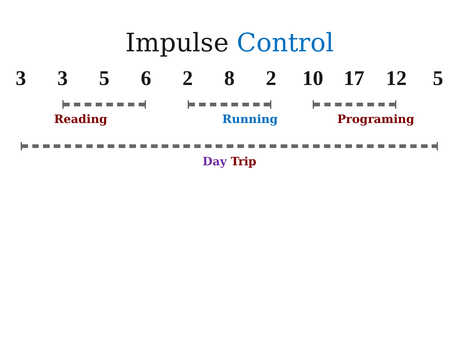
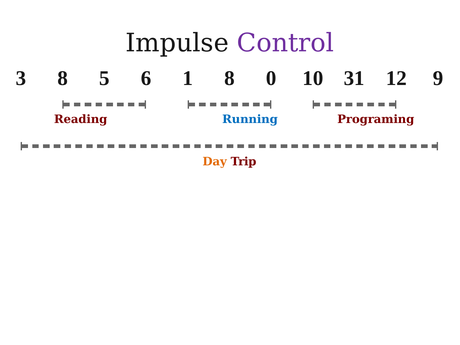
Control colour: blue -> purple
3 3: 3 -> 8
6 2: 2 -> 1
8 2: 2 -> 0
17: 17 -> 31
12 5: 5 -> 9
Day colour: purple -> orange
